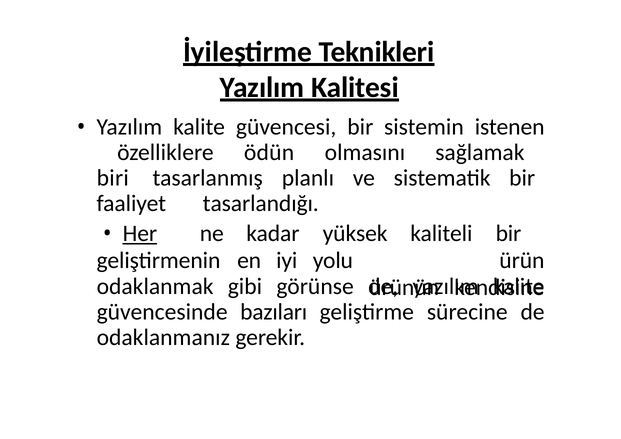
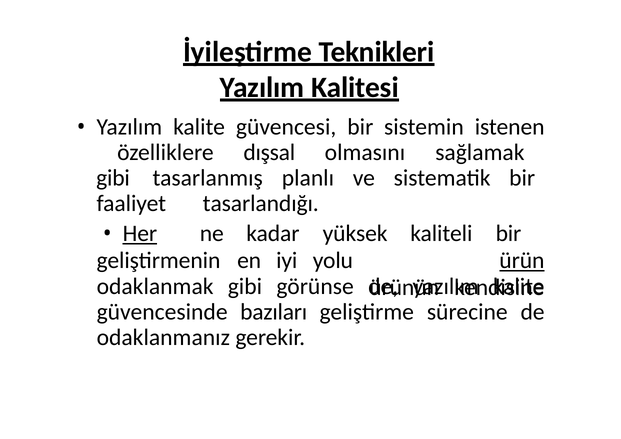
ödün: ödün -> dışsal
biri at (113, 178): biri -> gibi
ürün underline: none -> present
